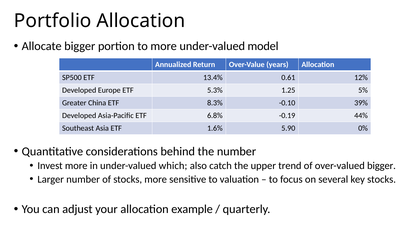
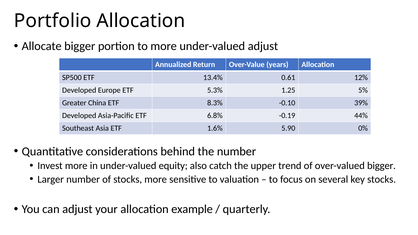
under-valued model: model -> adjust
which: which -> equity
